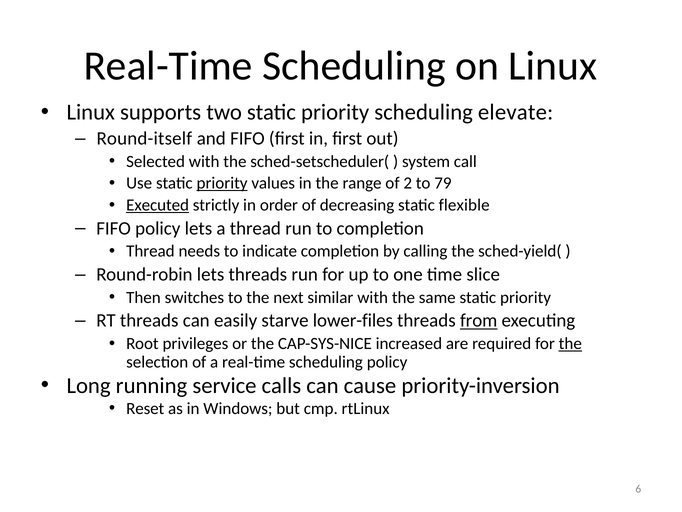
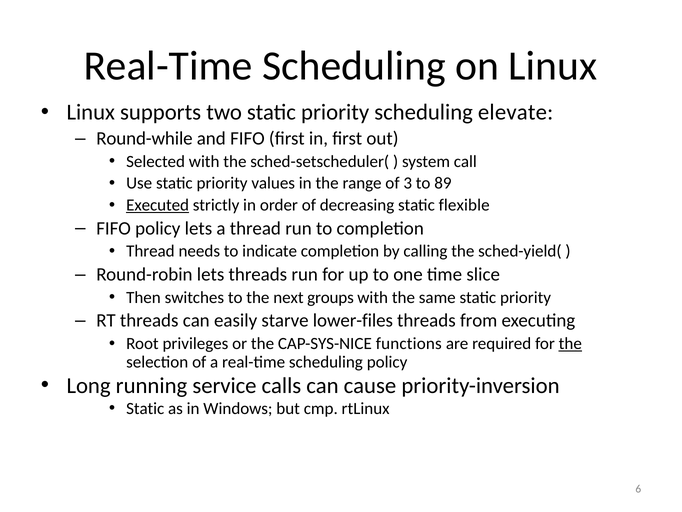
Round-itself: Round-itself -> Round-while
priority at (222, 183) underline: present -> none
2: 2 -> 3
79: 79 -> 89
similar: similar -> groups
from underline: present -> none
increased: increased -> functions
Reset at (145, 408): Reset -> Static
